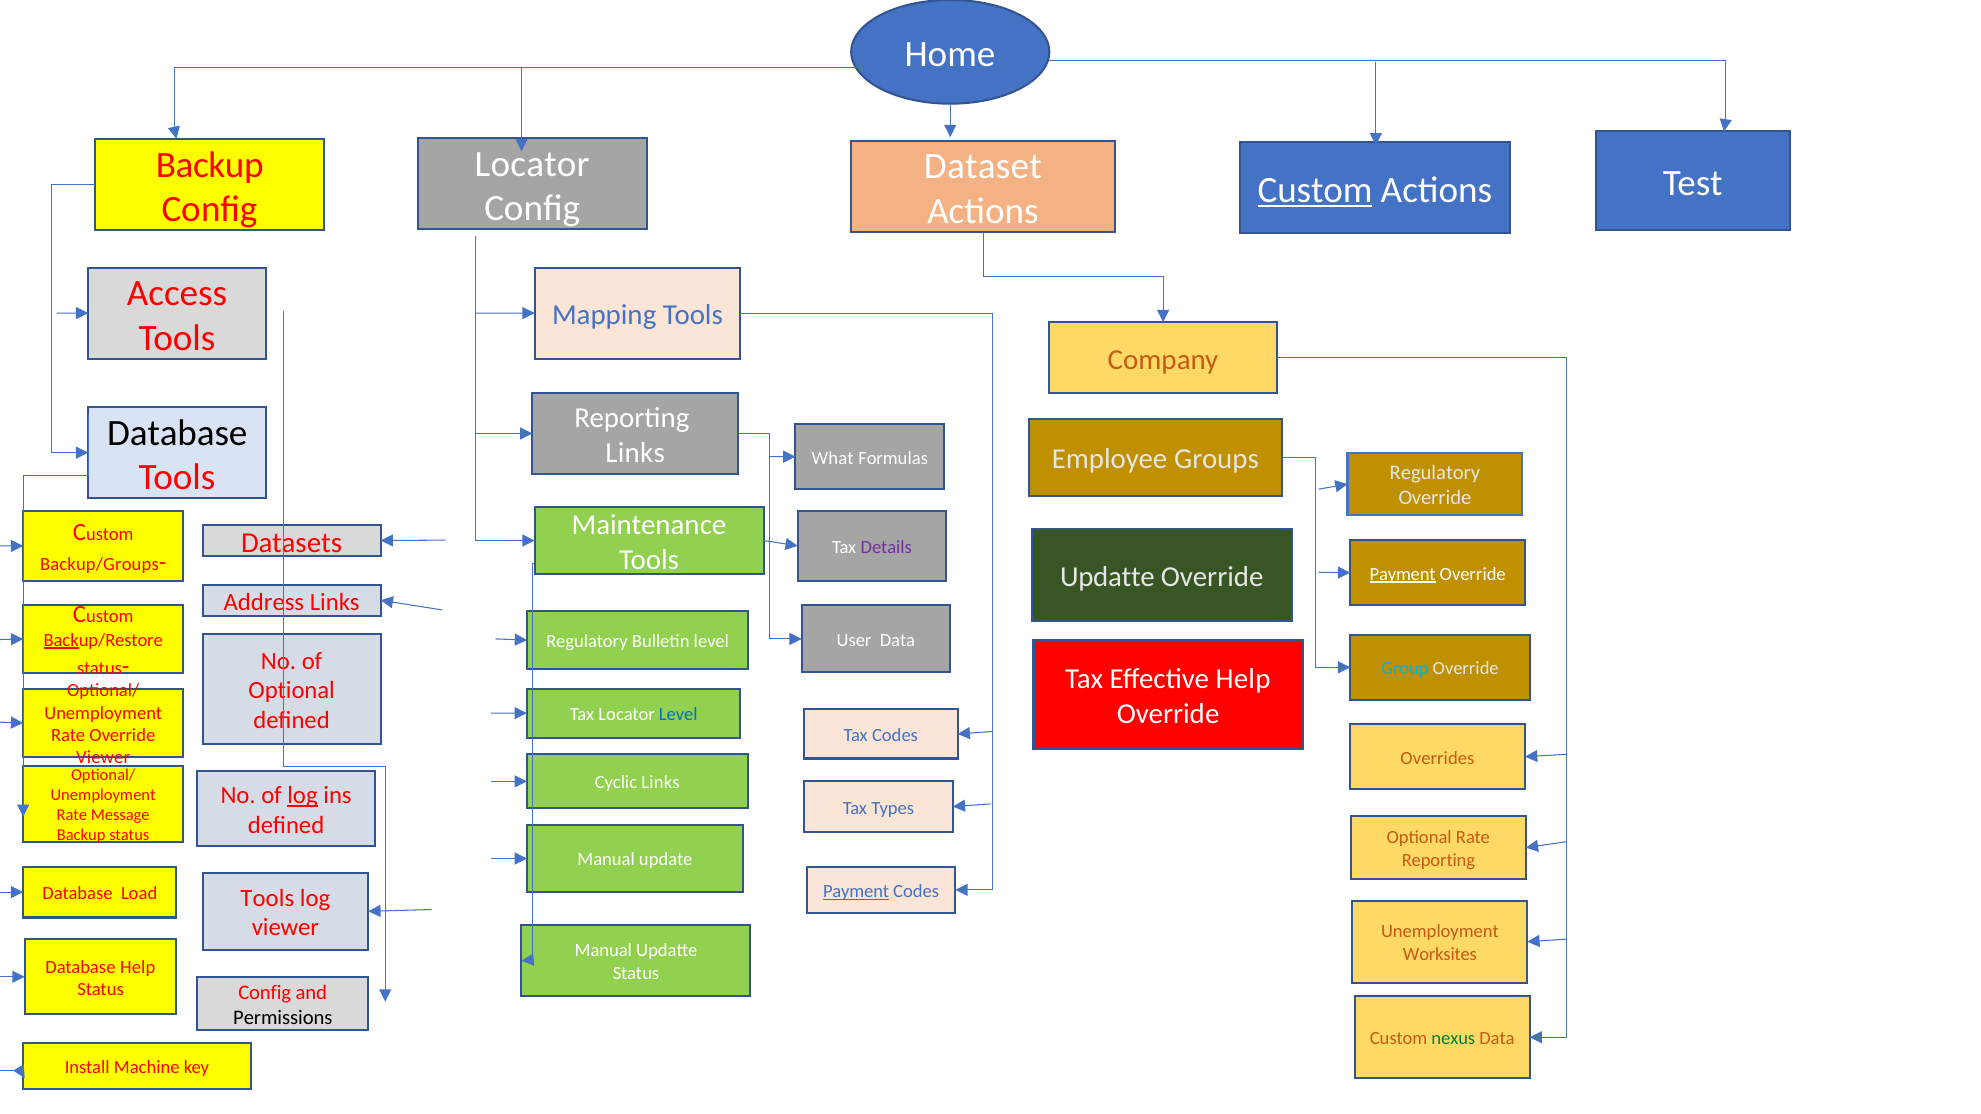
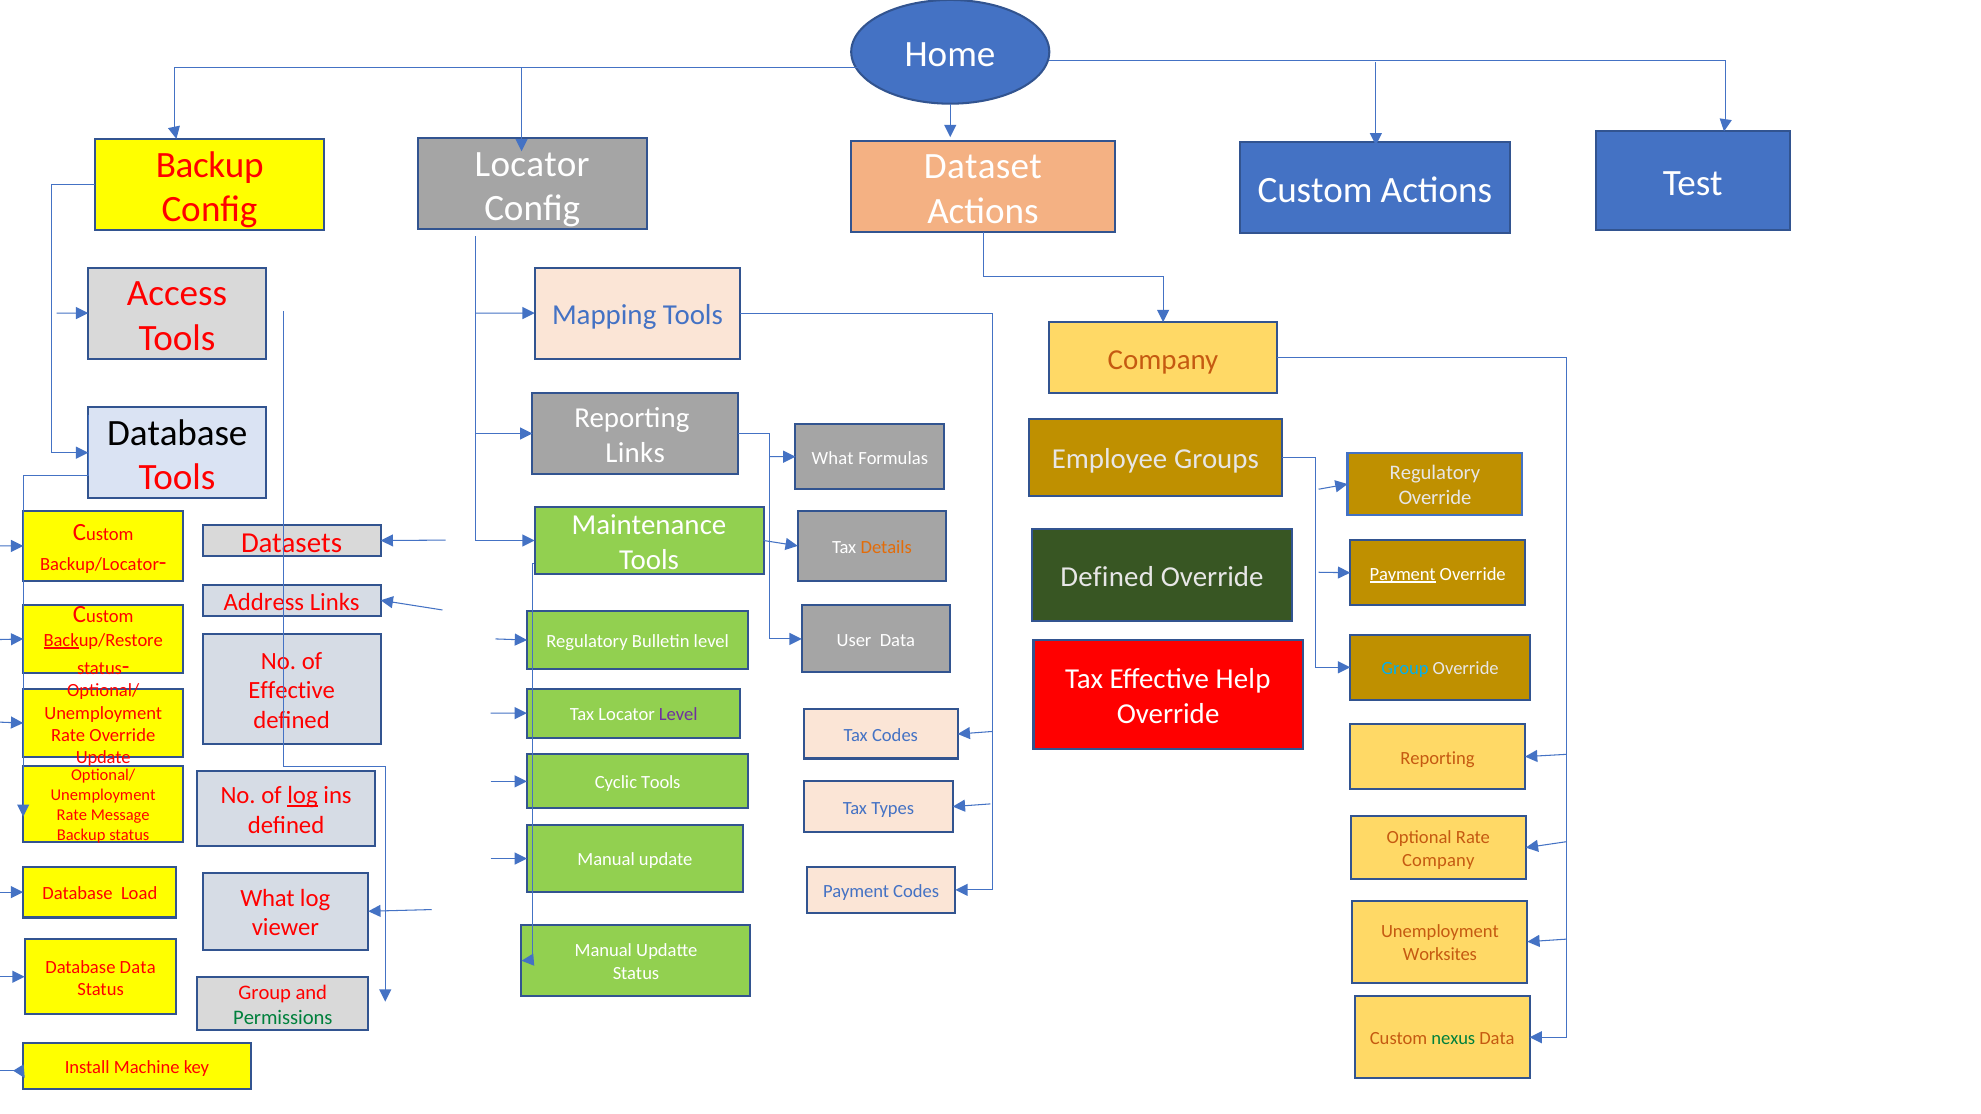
Custom at (1315, 190) underline: present -> none
Details colour: purple -> orange
Backup/Groups: Backup/Groups -> Backup/Locator
Updatte at (1107, 577): Updatte -> Defined
Optional at (292, 691): Optional -> Effective
Level at (678, 715) colour: blue -> purple
Viewer at (103, 758): Viewer -> Update
Overrides at (1437, 758): Overrides -> Reporting
Cyclic Links: Links -> Tools
Reporting at (1438, 860): Reporting -> Company
Payment at (856, 891) underline: present -> none
Tools at (267, 898): Tools -> What
Database Help: Help -> Data
Config at (265, 993): Config -> Group
Permissions colour: black -> green
